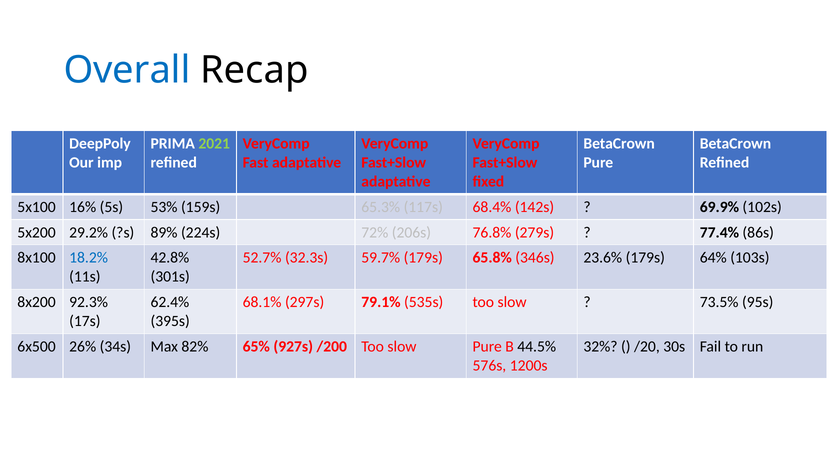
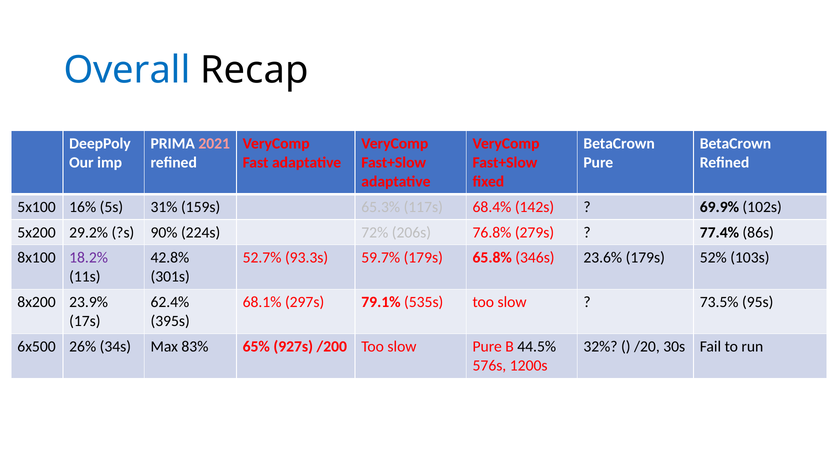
2021 colour: light green -> pink
53%: 53% -> 31%
89%: 89% -> 90%
18.2% colour: blue -> purple
32.3s: 32.3s -> 93.3s
64%: 64% -> 52%
92.3%: 92.3% -> 23.9%
82%: 82% -> 83%
